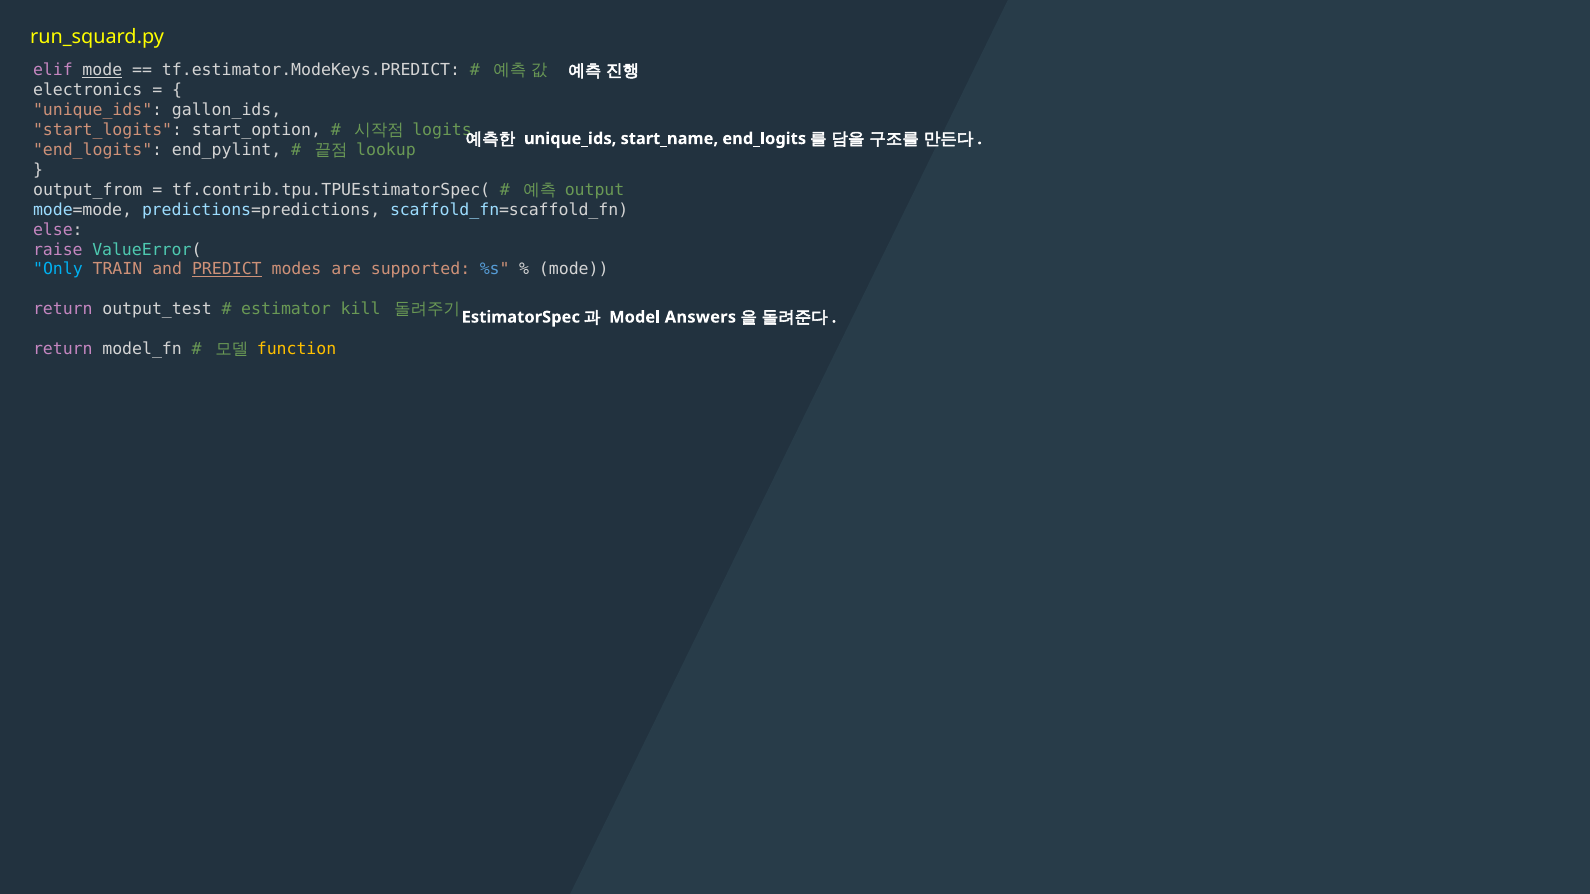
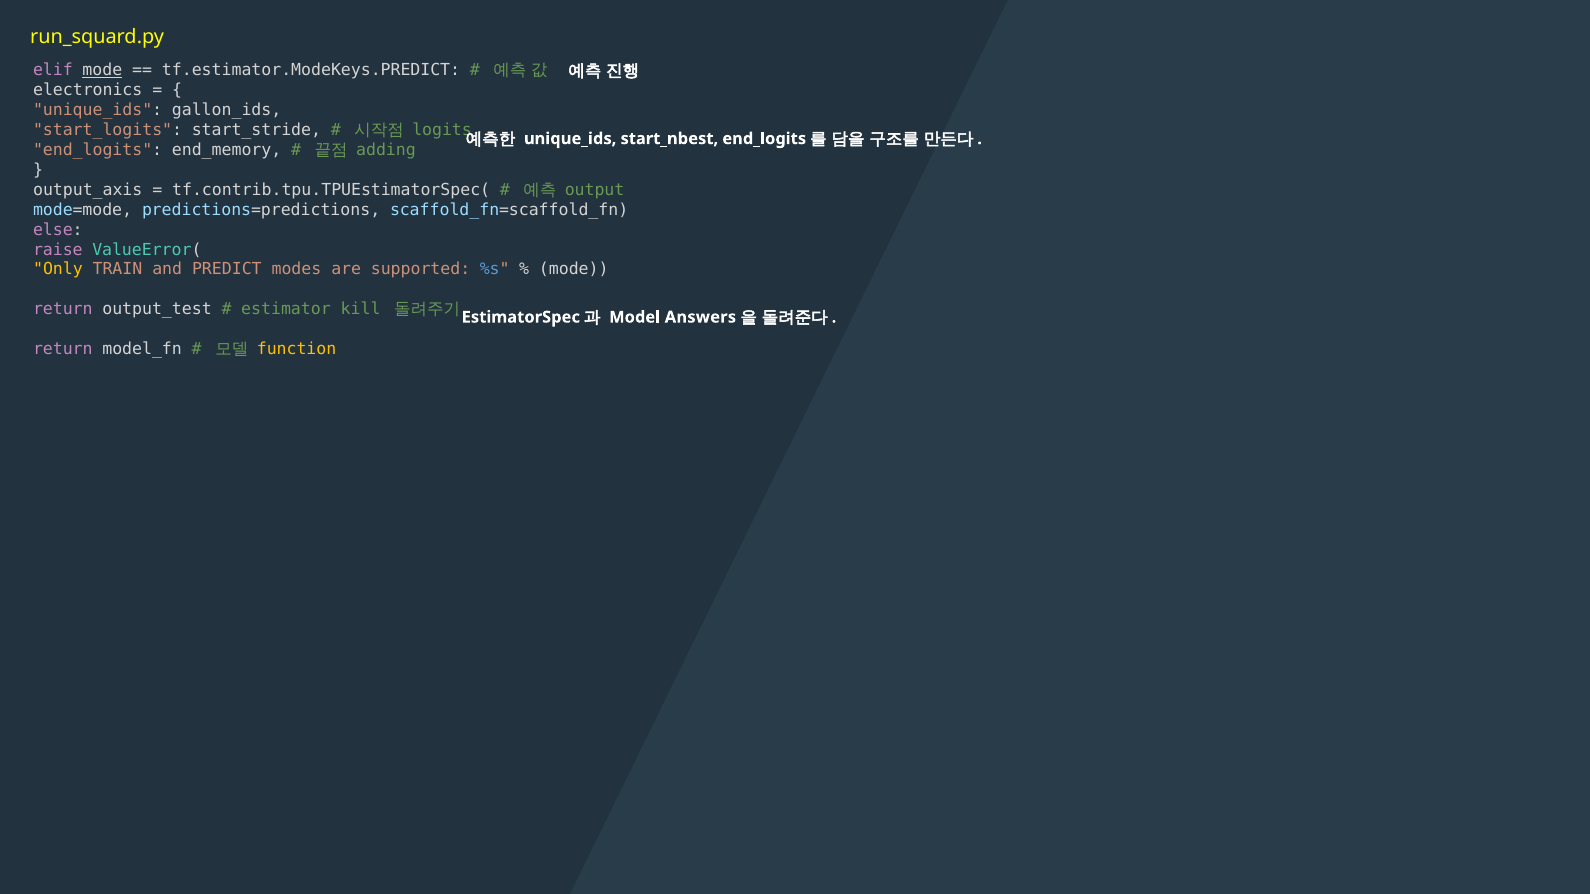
start_option: start_option -> start_stride
start_name: start_name -> start_nbest
end_pylint: end_pylint -> end_memory
lookup: lookup -> adding
output_from: output_from -> output_axis
Only colour: light blue -> yellow
PREDICT underline: present -> none
